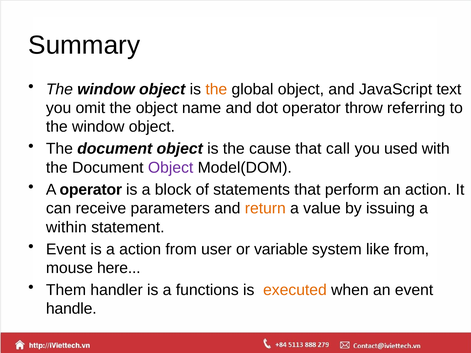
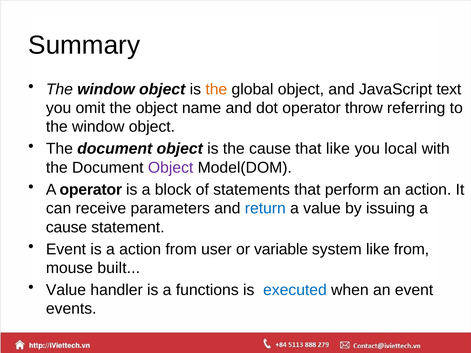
that call: call -> like
used: used -> local
return colour: orange -> blue
within at (66, 227): within -> cause
here: here -> built
Them at (66, 290): Them -> Value
executed colour: orange -> blue
handle: handle -> events
